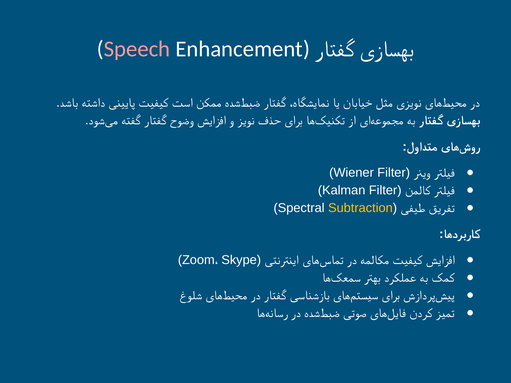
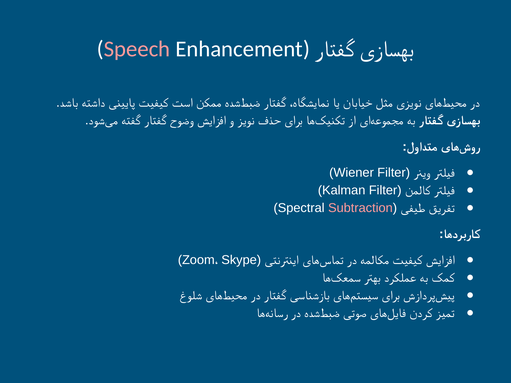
Subtraction colour: yellow -> pink
